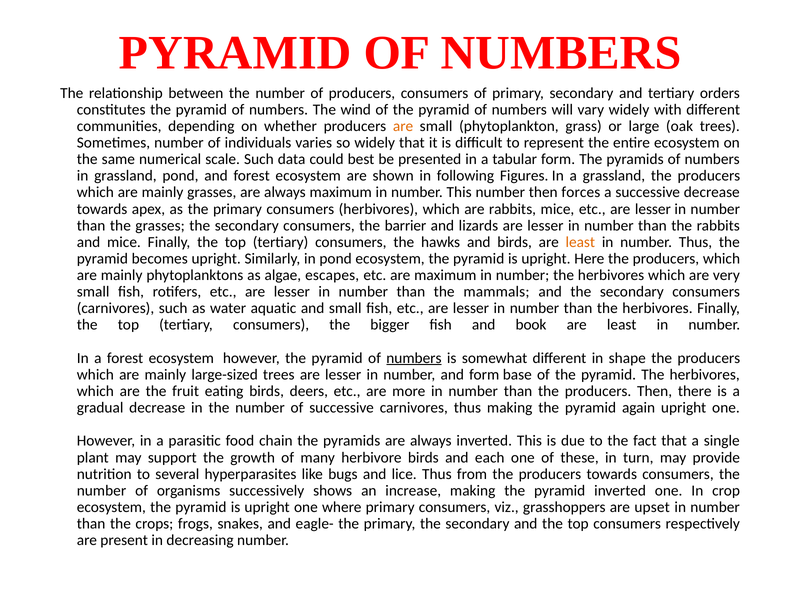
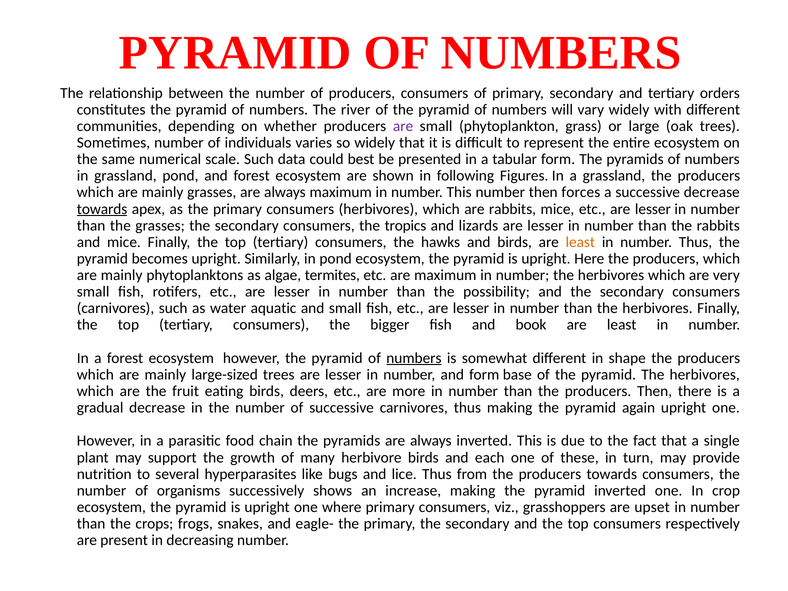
wind: wind -> river
are at (403, 126) colour: orange -> purple
towards at (102, 209) underline: none -> present
barrier: barrier -> tropics
escapes: escapes -> termites
mammals: mammals -> possibility
